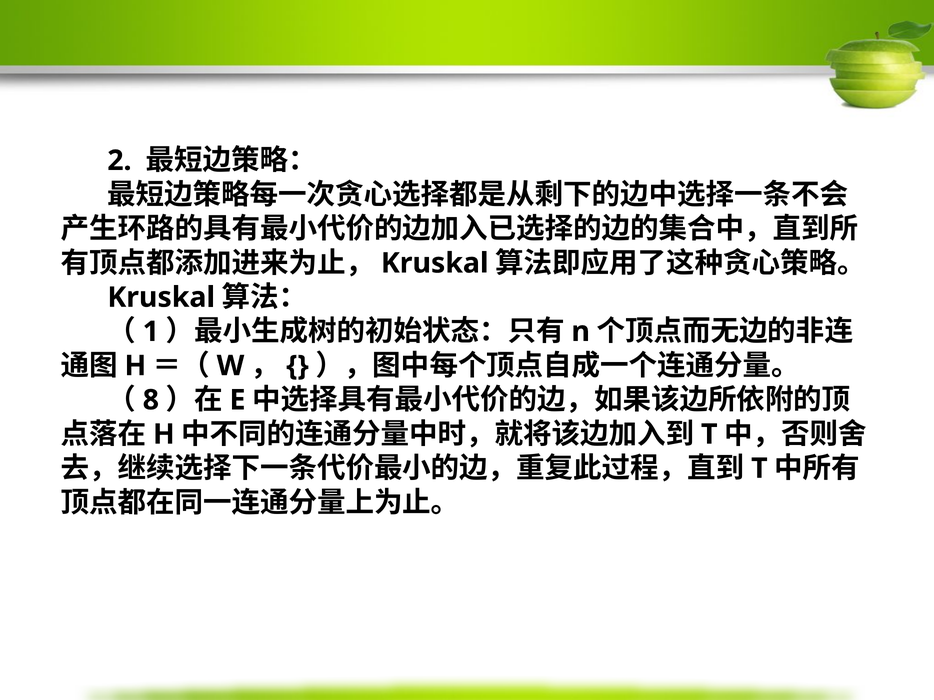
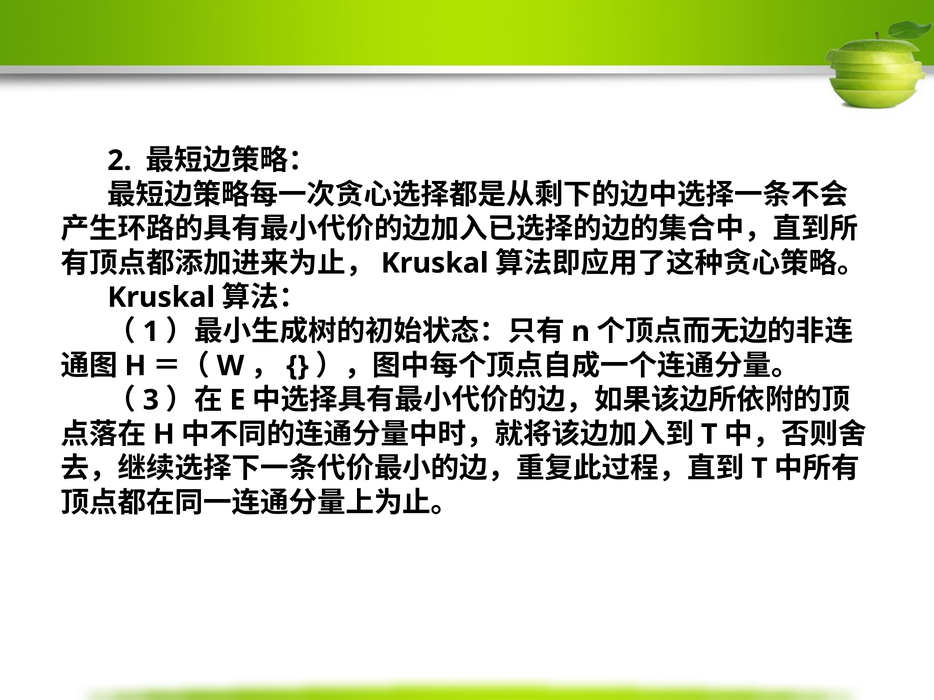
8: 8 -> 3
